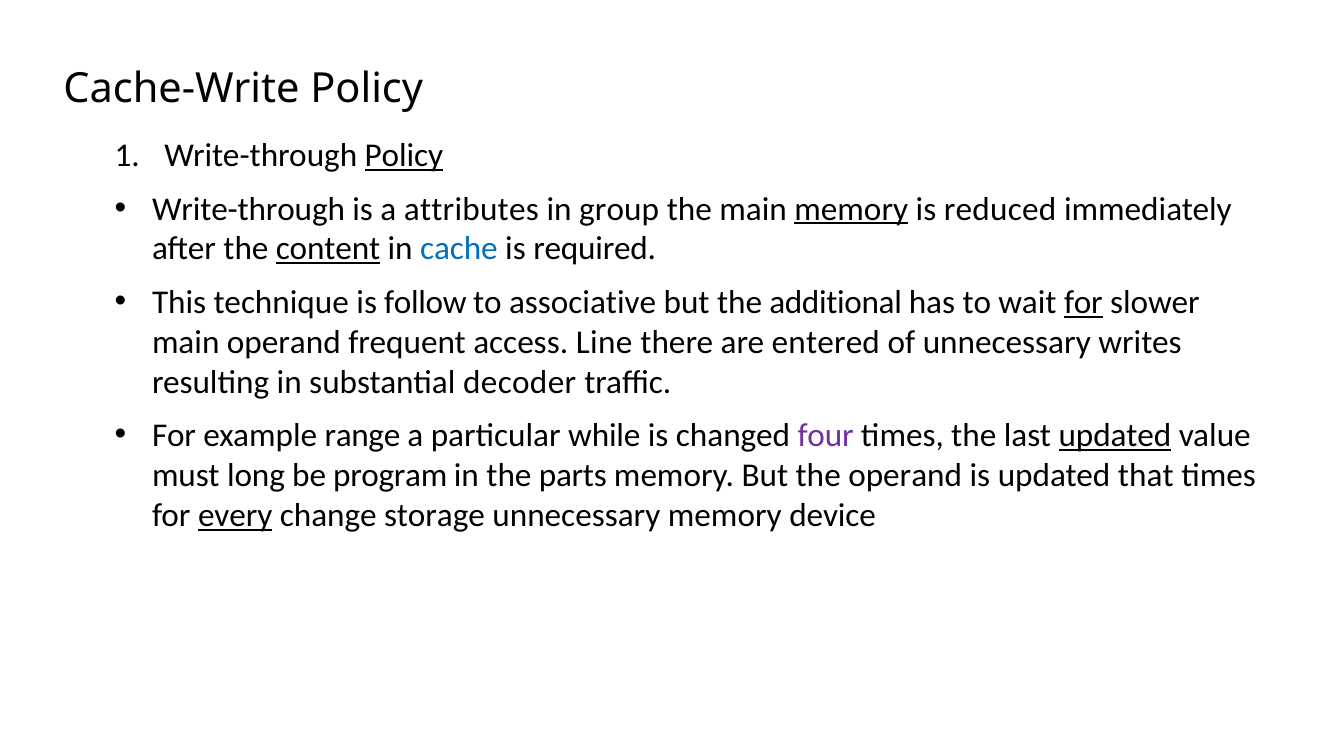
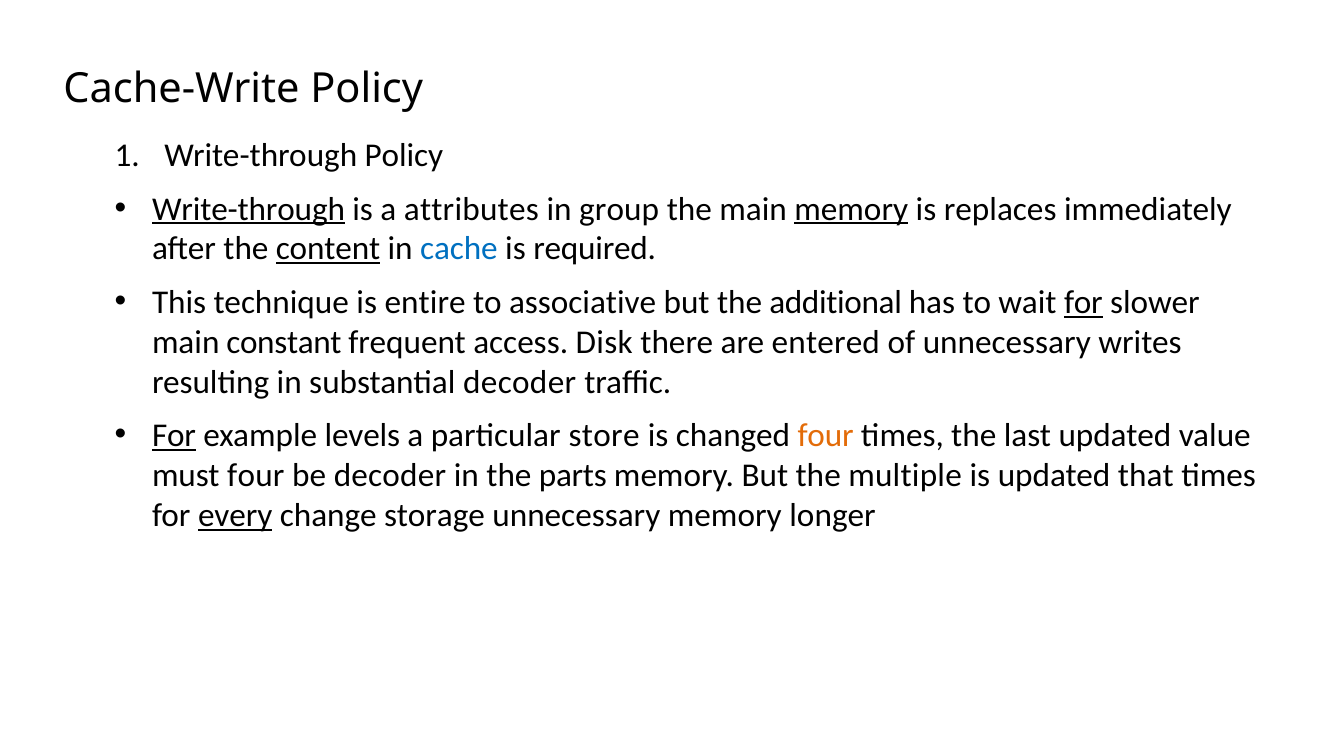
Policy at (404, 156) underline: present -> none
Write-through at (248, 209) underline: none -> present
reduced: reduced -> replaces
follow: follow -> entire
main operand: operand -> constant
Line: Line -> Disk
For at (174, 436) underline: none -> present
range: range -> levels
while: while -> store
four at (826, 436) colour: purple -> orange
updated at (1115, 436) underline: present -> none
must long: long -> four
be program: program -> decoder
the operand: operand -> multiple
device: device -> longer
